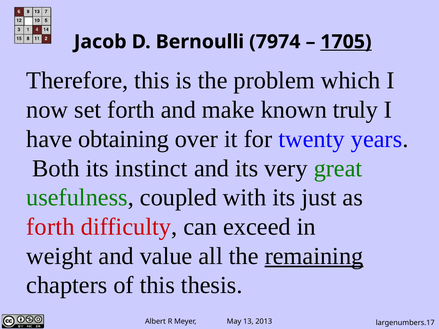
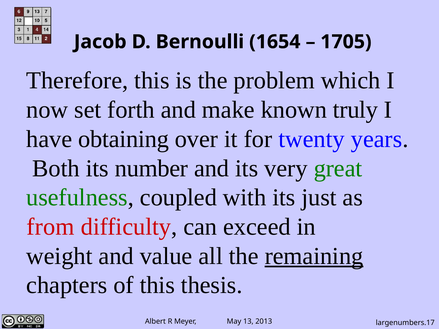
7974: 7974 -> 1654
1705 underline: present -> none
instinct: instinct -> number
forth at (50, 227): forth -> from
